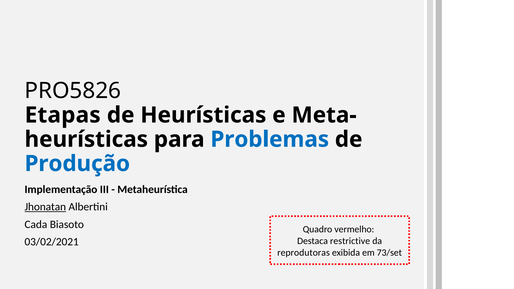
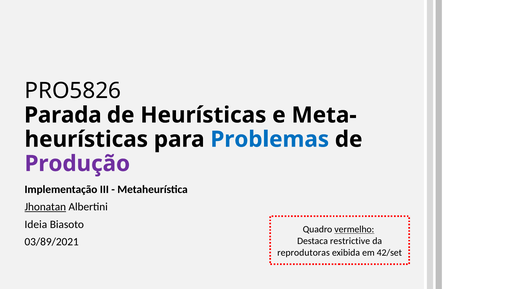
Etapas: Etapas -> Parada
Produção colour: blue -> purple
Cada: Cada -> Ideia
vermelho underline: none -> present
03/02/2021: 03/02/2021 -> 03/89/2021
73/set: 73/set -> 42/set
